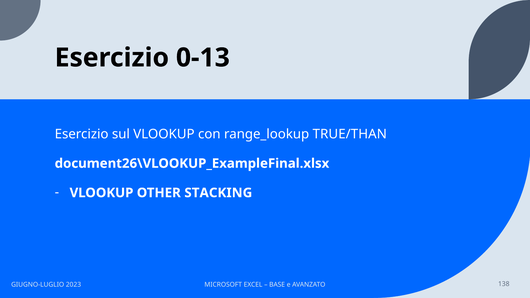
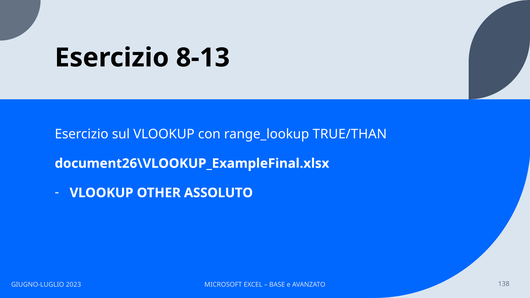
0-13: 0-13 -> 8-13
STACKING: STACKING -> ASSOLUTO
